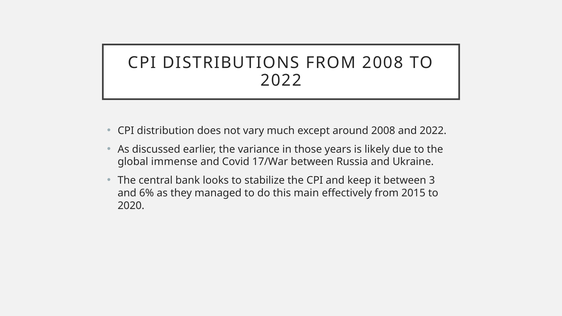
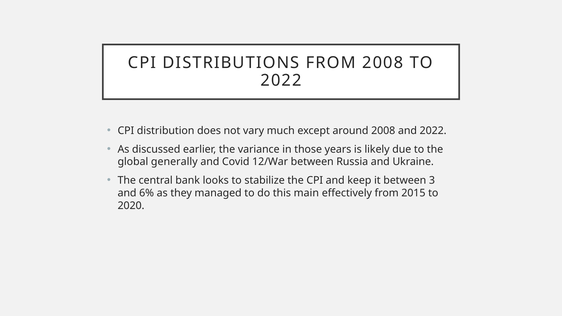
immense: immense -> generally
17/War: 17/War -> 12/War
